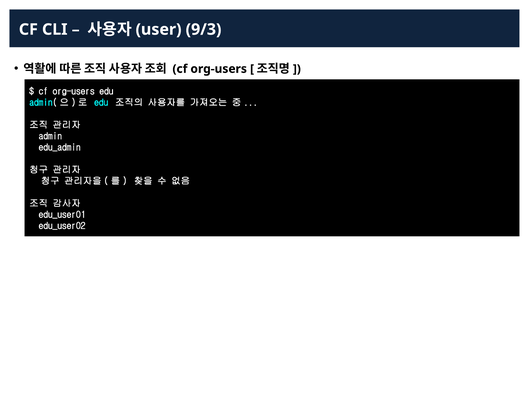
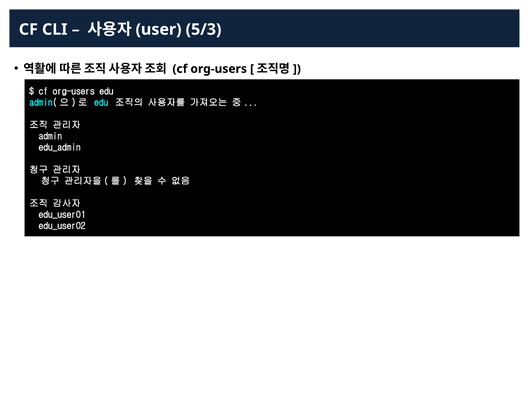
9/3: 9/3 -> 5/3
